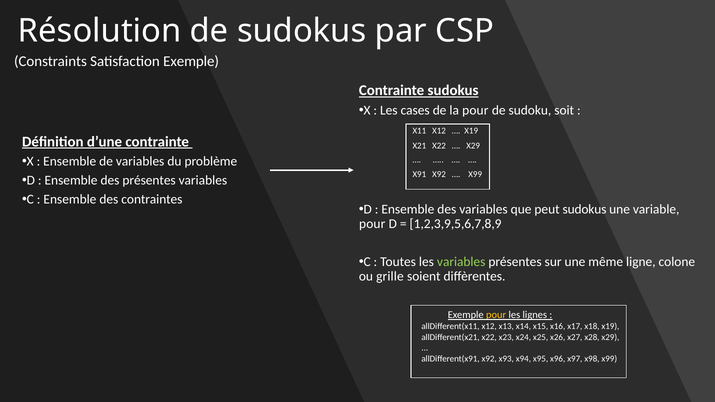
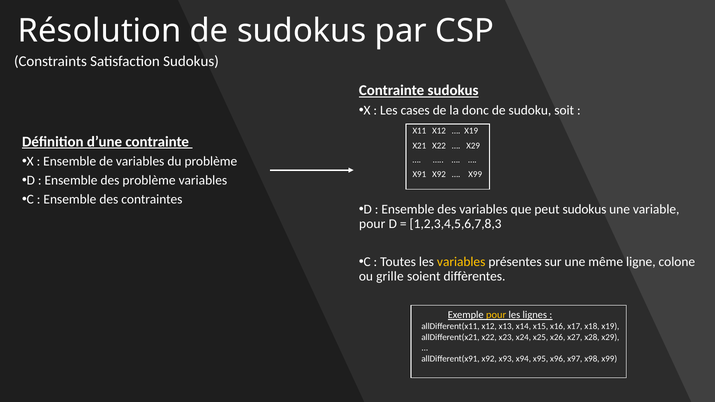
Satisfaction Exemple: Exemple -> Sudokus
la pour: pour -> donc
des présentes: présentes -> problème
1,2,3,9,5,6,7,8,9: 1,2,3,9,5,6,7,8,9 -> 1,2,3,4,5,6,7,8,3
variables at (461, 262) colour: light green -> yellow
